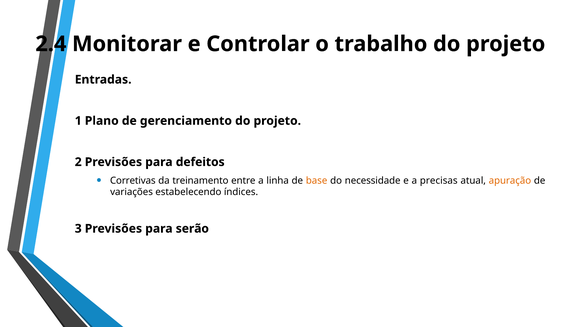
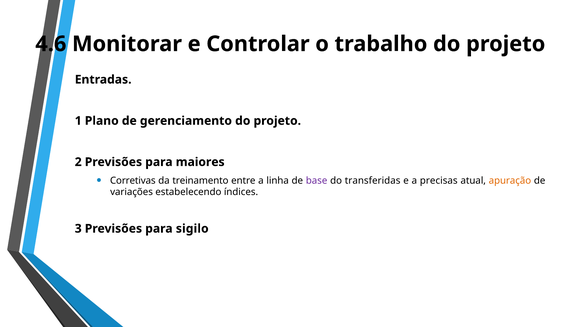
2.4: 2.4 -> 4.6
defeitos: defeitos -> maiores
base colour: orange -> purple
necessidade: necessidade -> transferidas
serão: serão -> sigilo
